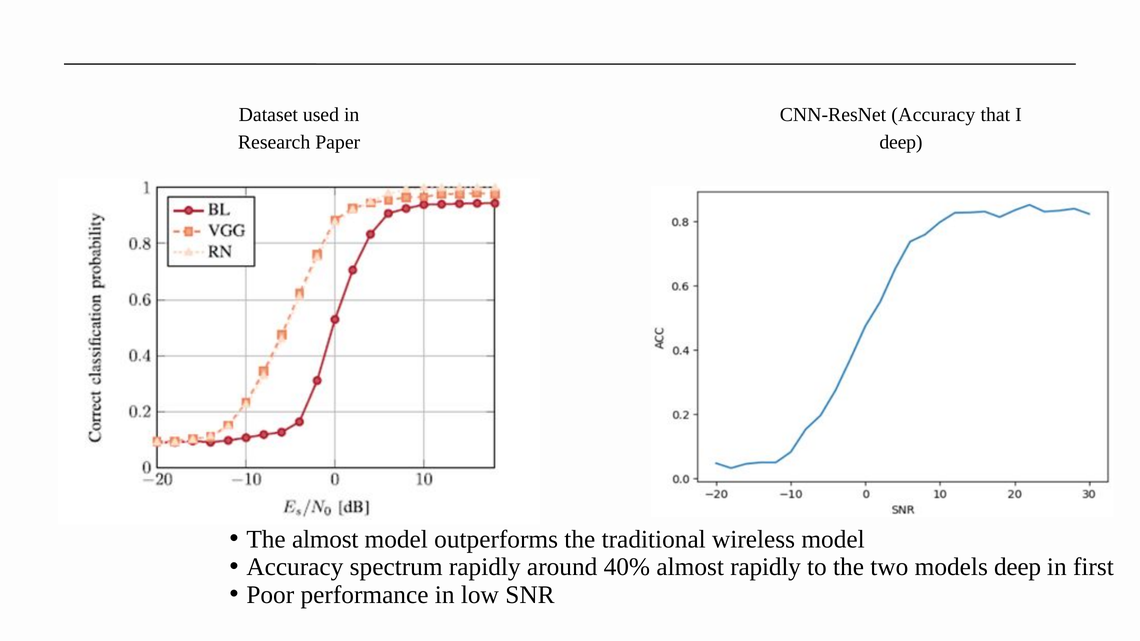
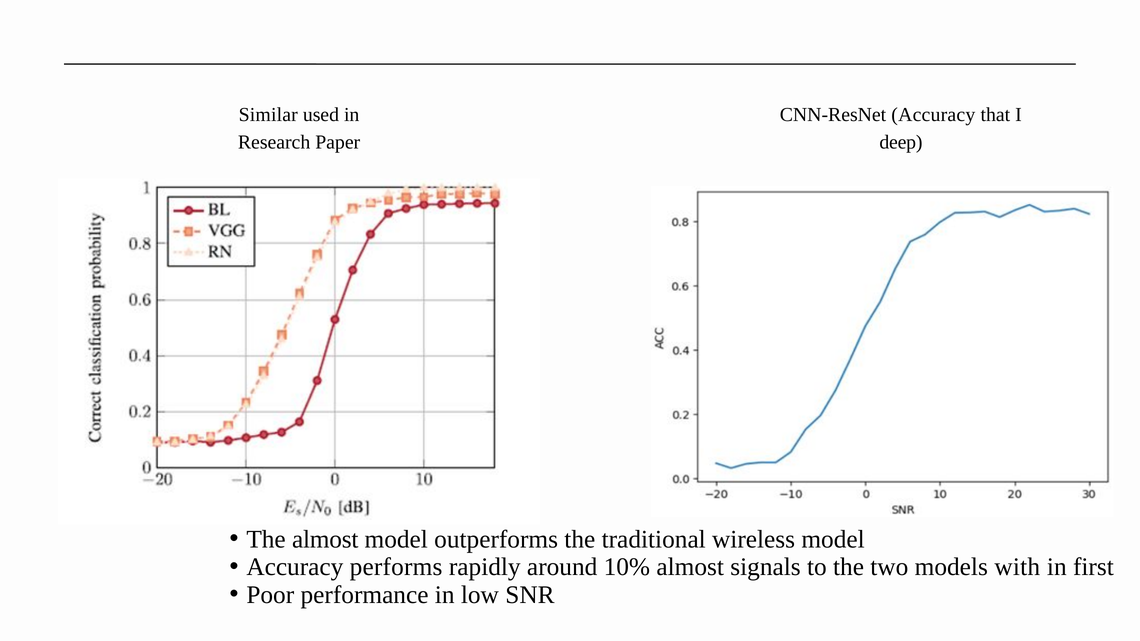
Dataset: Dataset -> Similar
spectrum: spectrum -> performs
40%: 40% -> 10%
almost rapidly: rapidly -> signals
models deep: deep -> with
